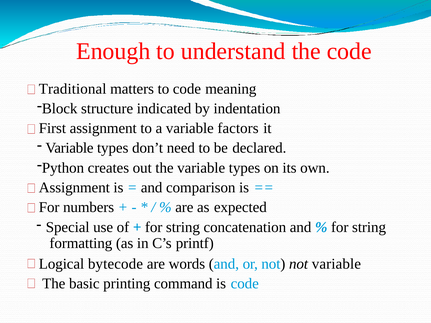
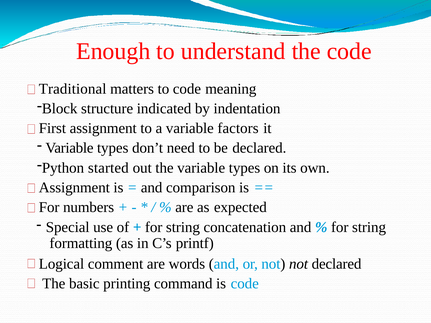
creates: creates -> started
bytecode: bytecode -> comment
not variable: variable -> declared
